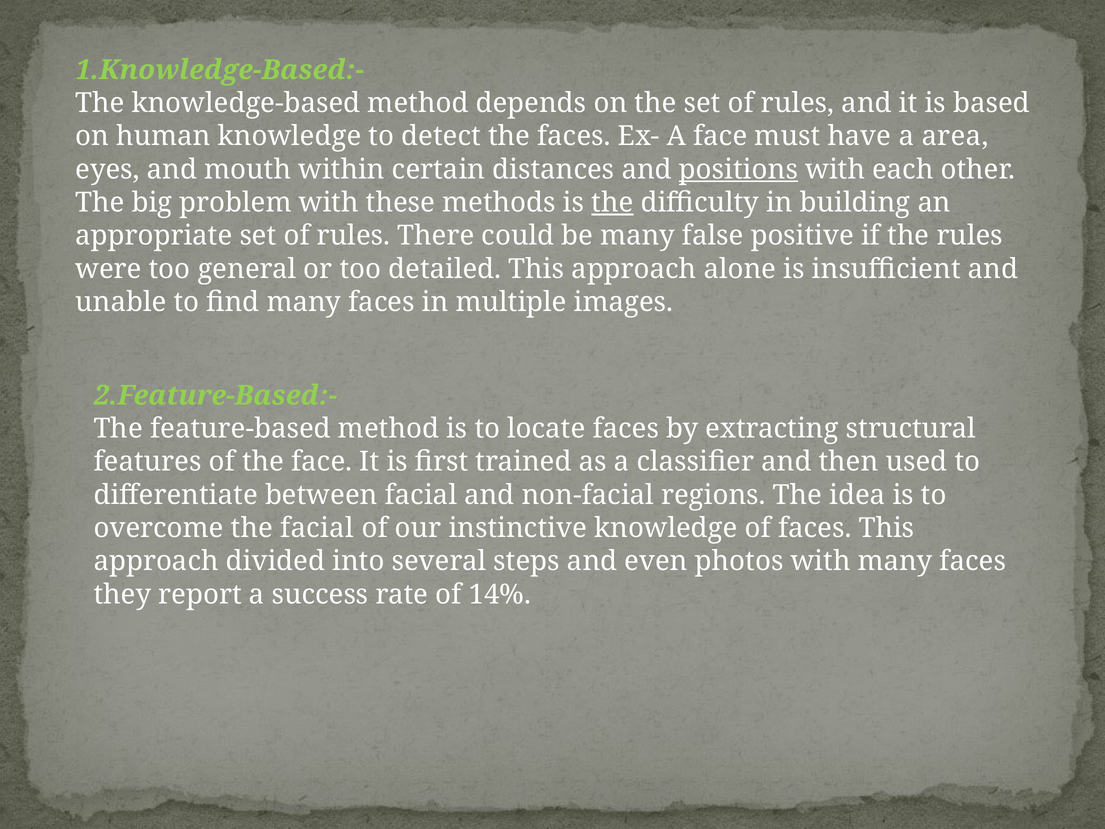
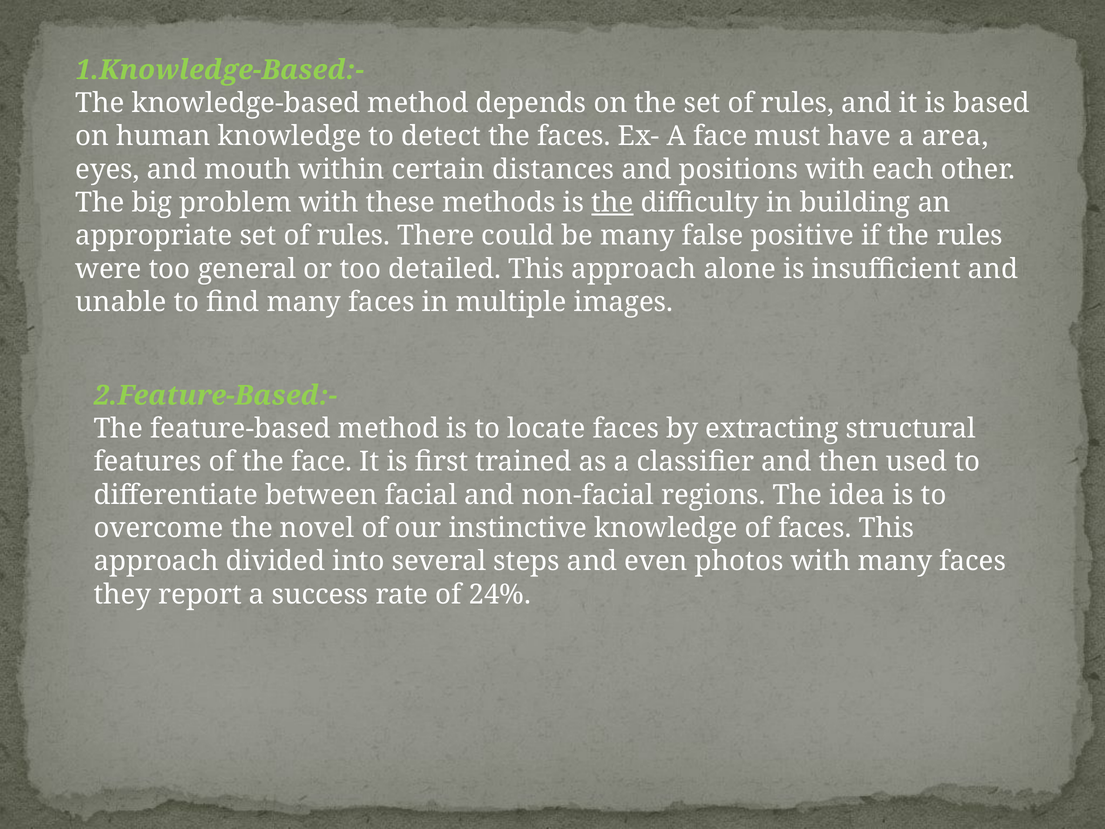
positions underline: present -> none
the facial: facial -> novel
14%: 14% -> 24%
